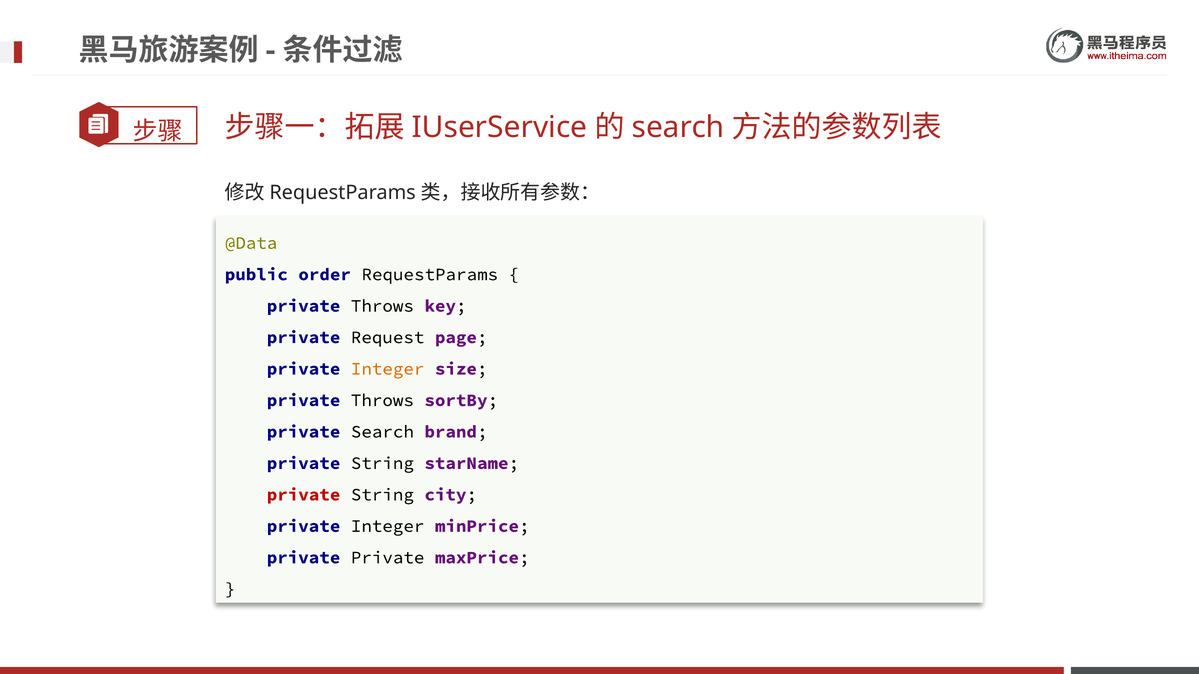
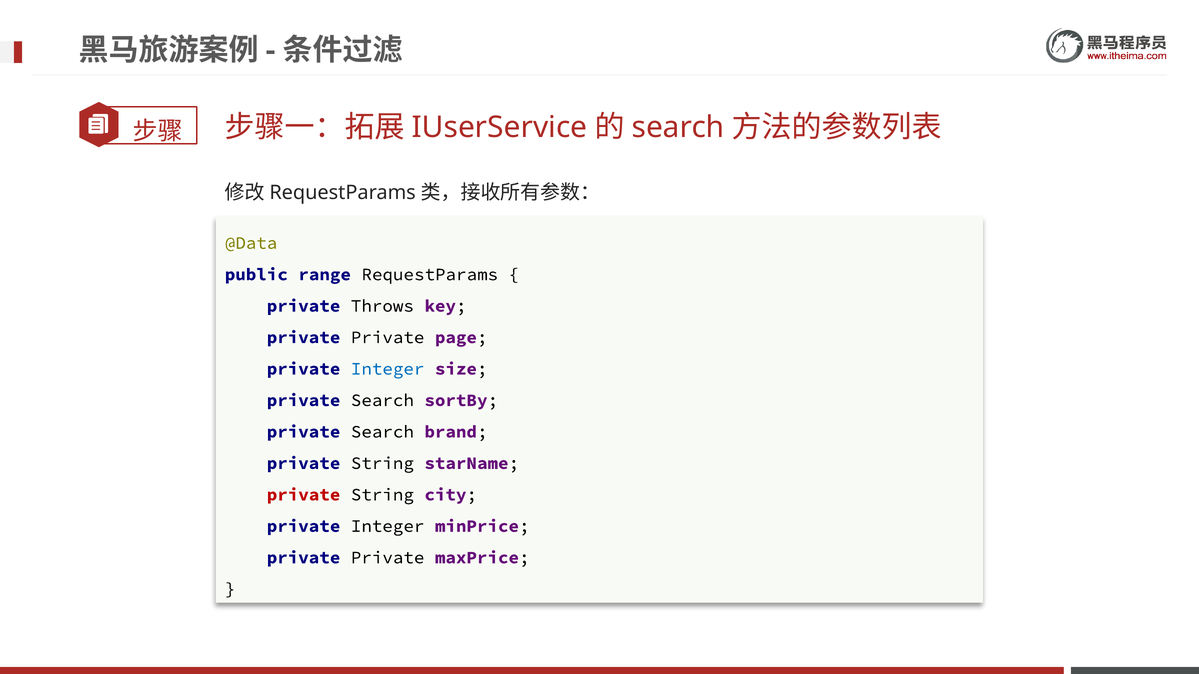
order: order -> range
Request at (388, 338): Request -> Private
Integer at (388, 369) colour: orange -> blue
Throws at (382, 401): Throws -> Search
